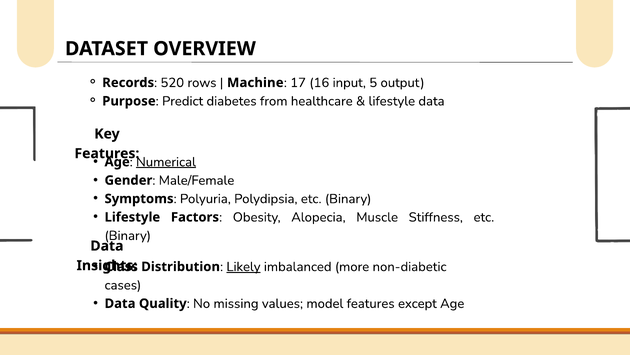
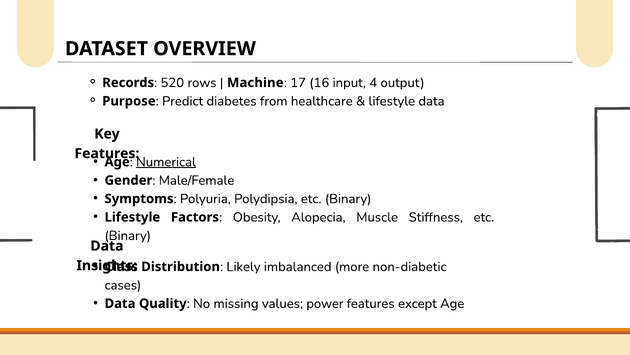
5: 5 -> 4
Likely underline: present -> none
model: model -> power
